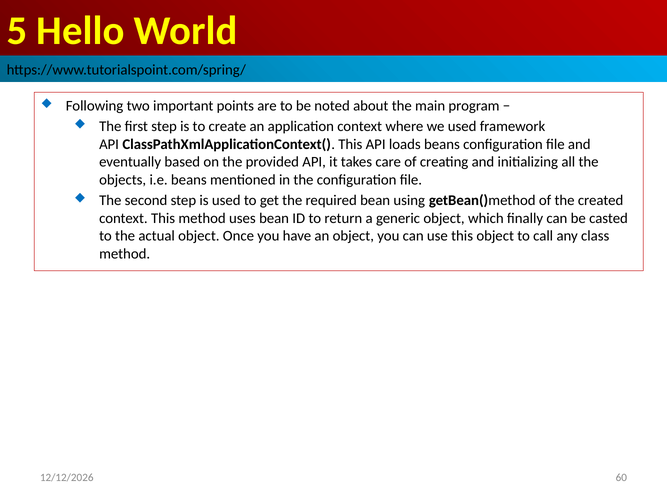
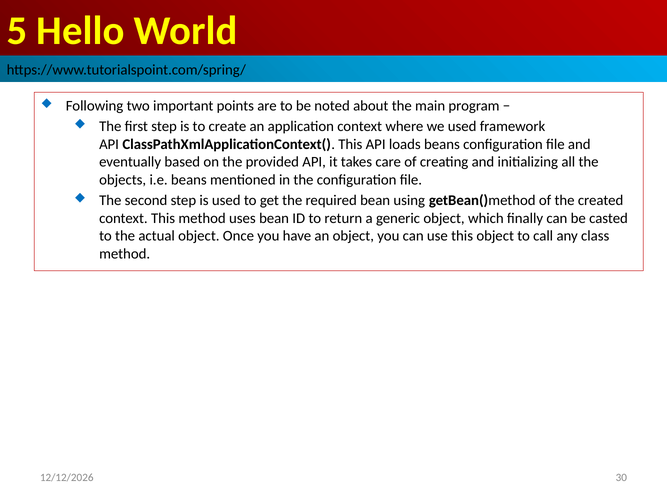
60: 60 -> 30
